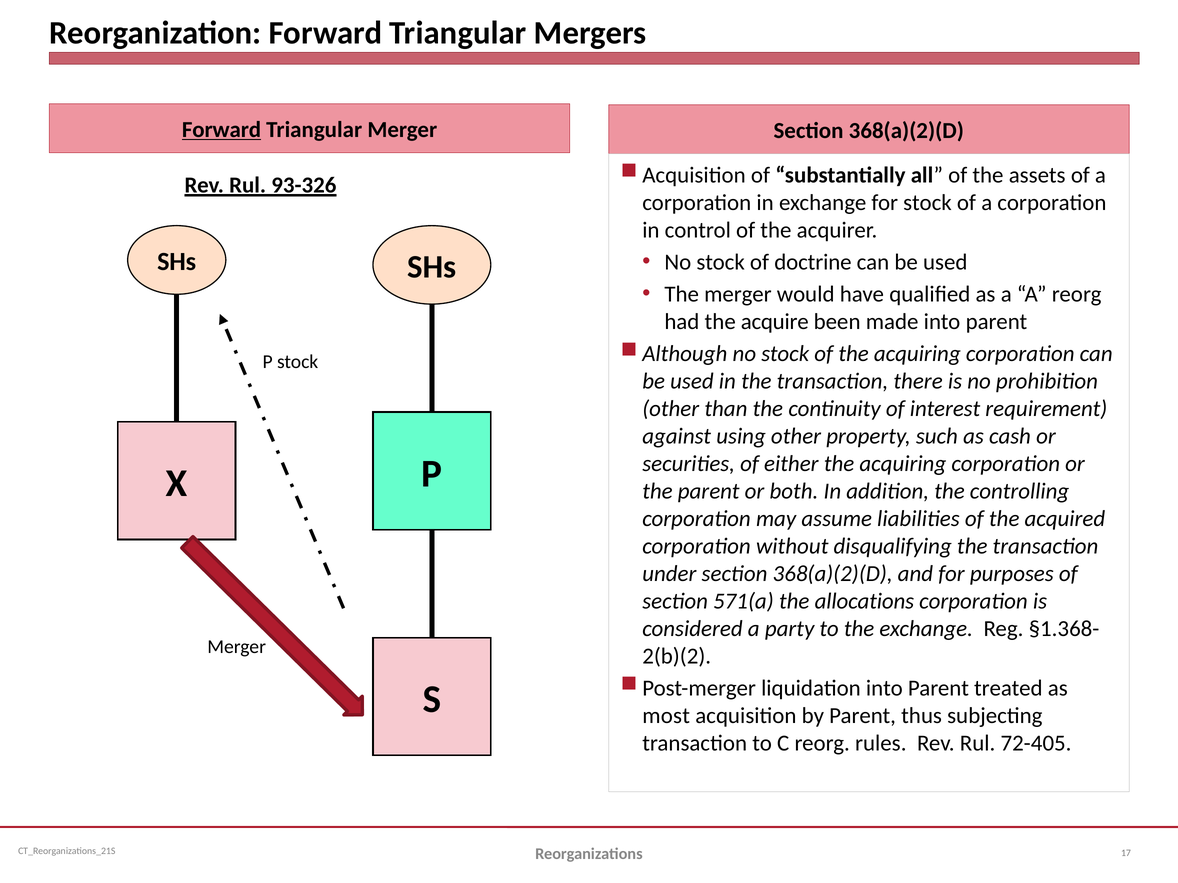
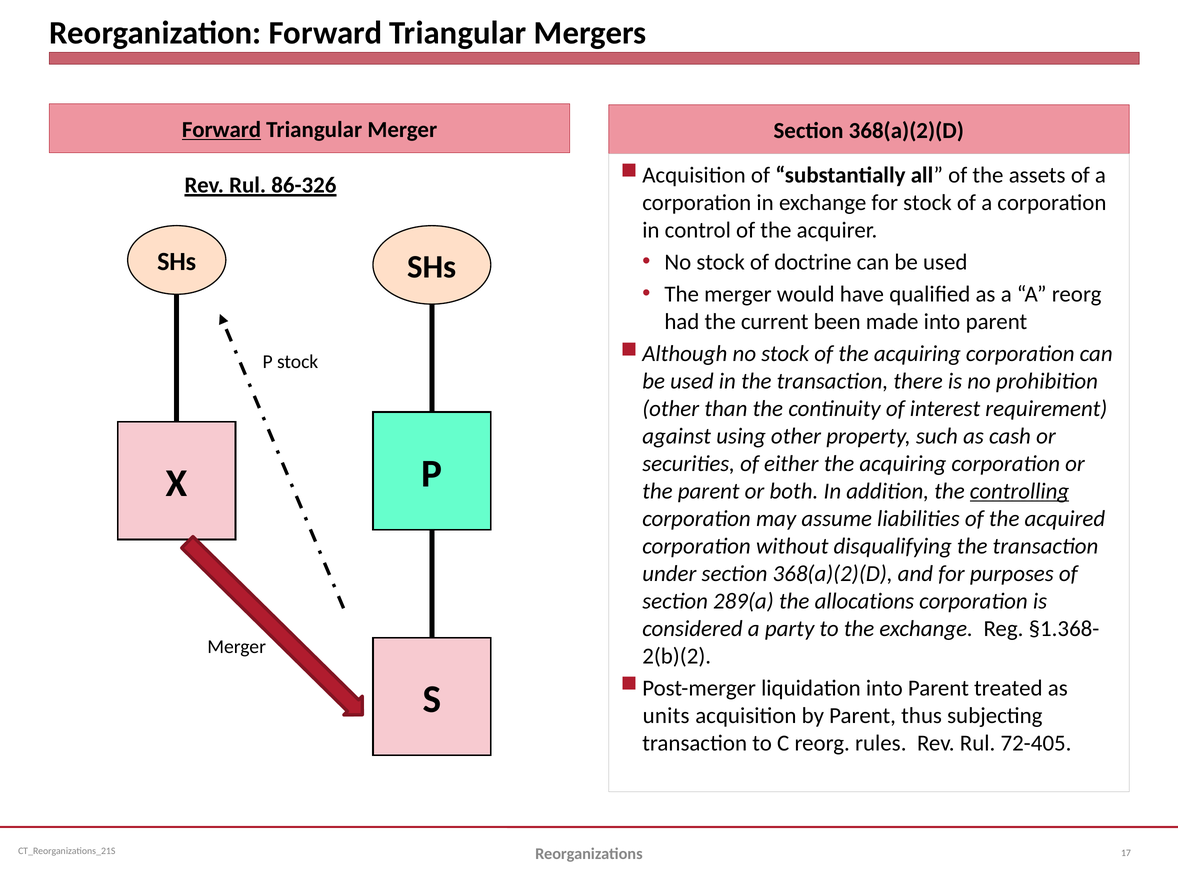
93-326: 93-326 -> 86-326
acquire: acquire -> current
controlling underline: none -> present
571(a: 571(a -> 289(a
most: most -> units
